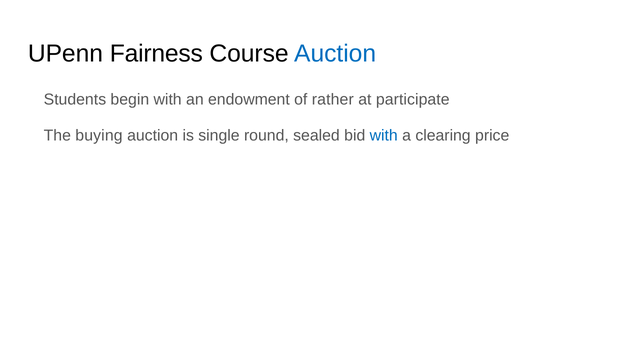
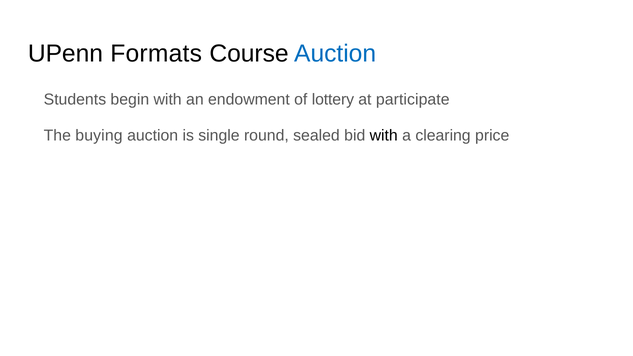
Fairness: Fairness -> Formats
rather: rather -> lottery
with at (384, 135) colour: blue -> black
